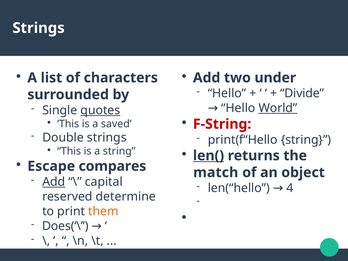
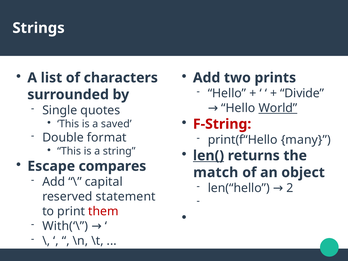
under: under -> prints
quotes underline: present -> none
Double strings: strings -> format
print(f“Hello string: string -> many
Add at (54, 182) underline: present -> none
4: 4 -> 2
determine: determine -> statement
them colour: orange -> red
Does(‘\: Does(‘\ -> With(‘\
